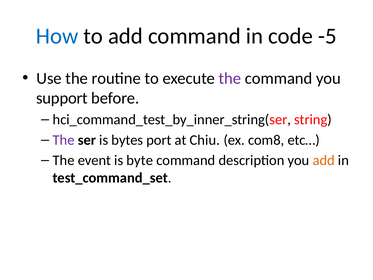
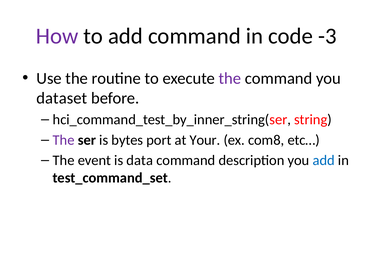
How colour: blue -> purple
-5: -5 -> -3
support: support -> dataset
Chiu: Chiu -> Your
byte: byte -> data
add at (324, 160) colour: orange -> blue
